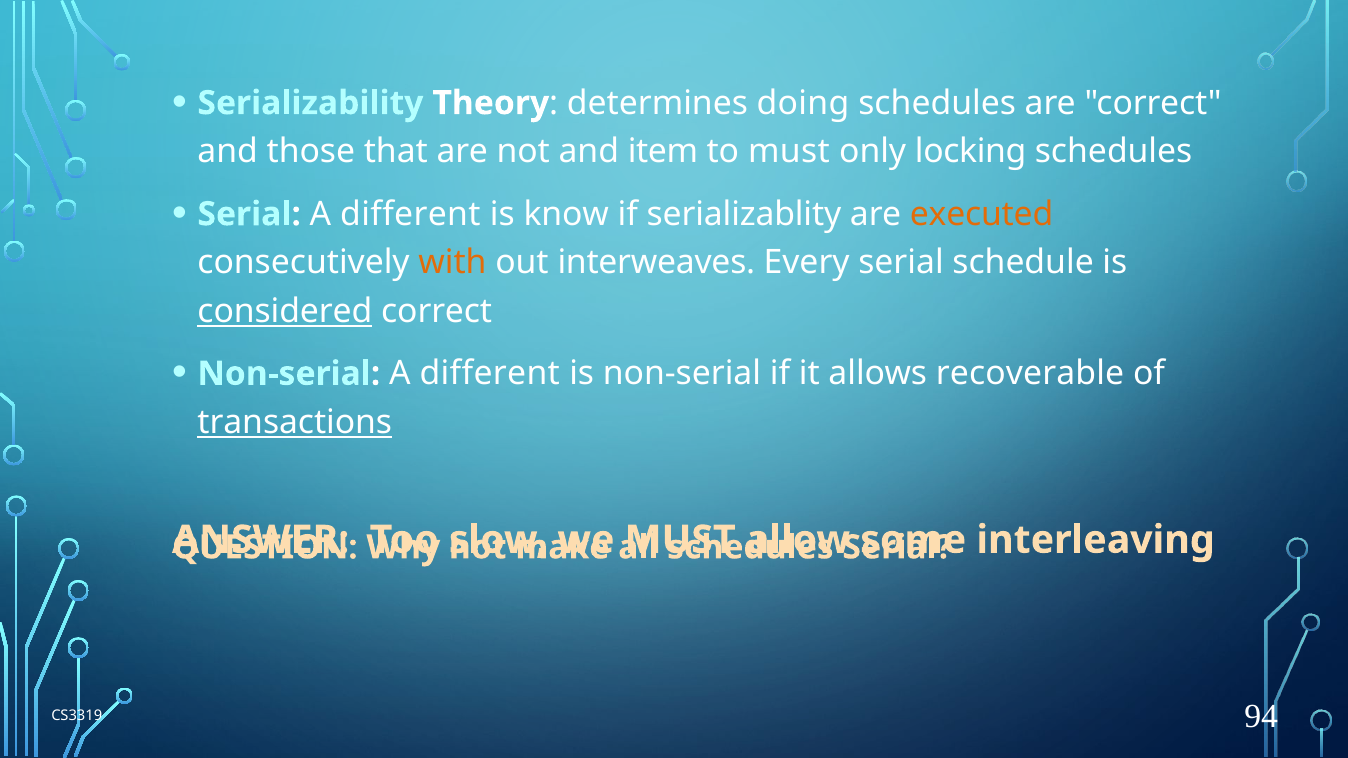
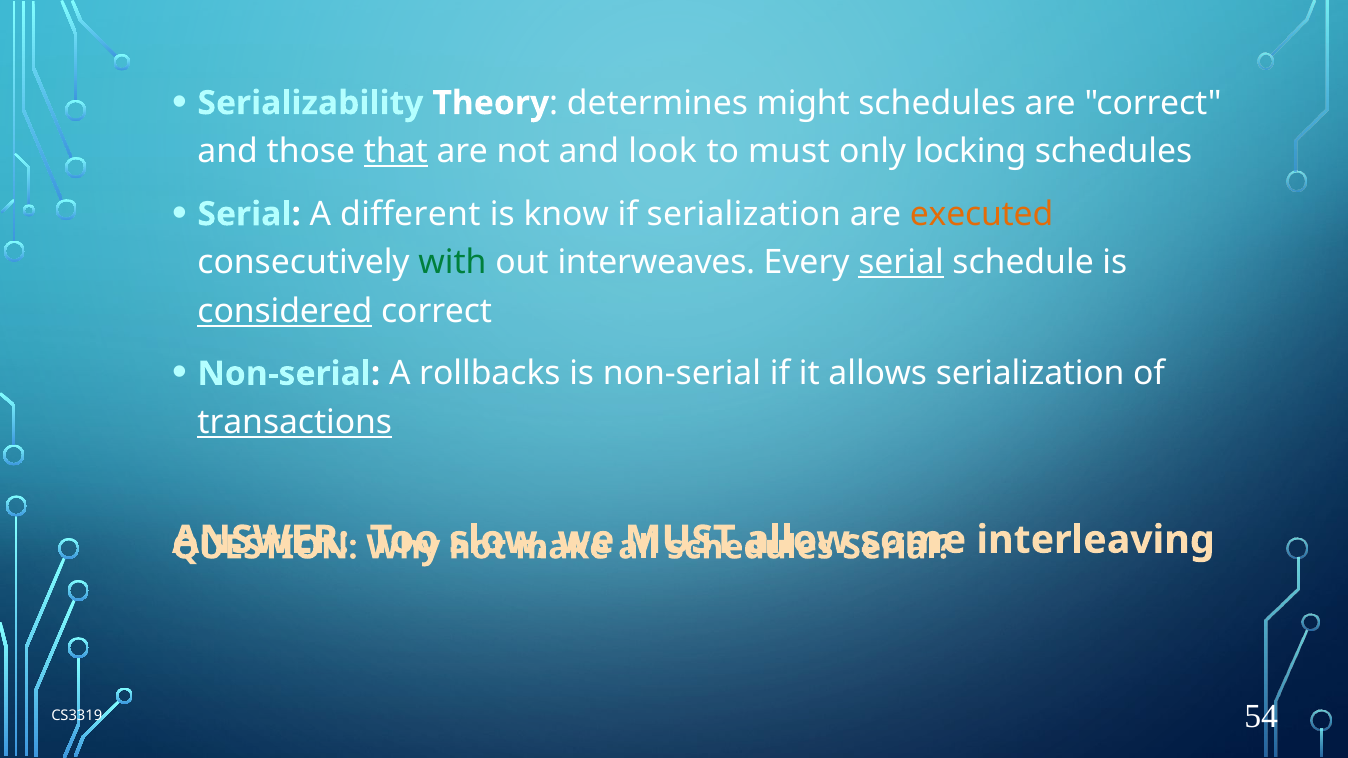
doing: doing -> might
that underline: none -> present
item: item -> look
if serializablity: serializablity -> serialization
with colour: orange -> green
serial at (901, 263) underline: none -> present
Non-serial A different: different -> rollbacks
allows recoverable: recoverable -> serialization
94: 94 -> 54
